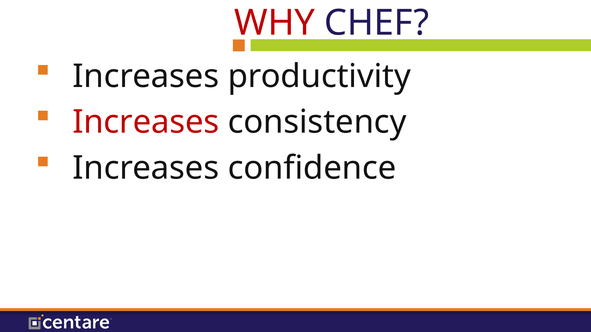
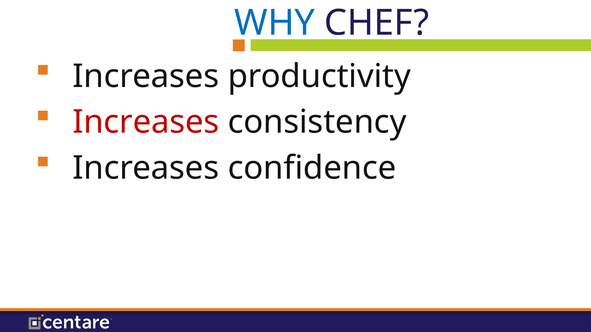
WHY colour: red -> blue
